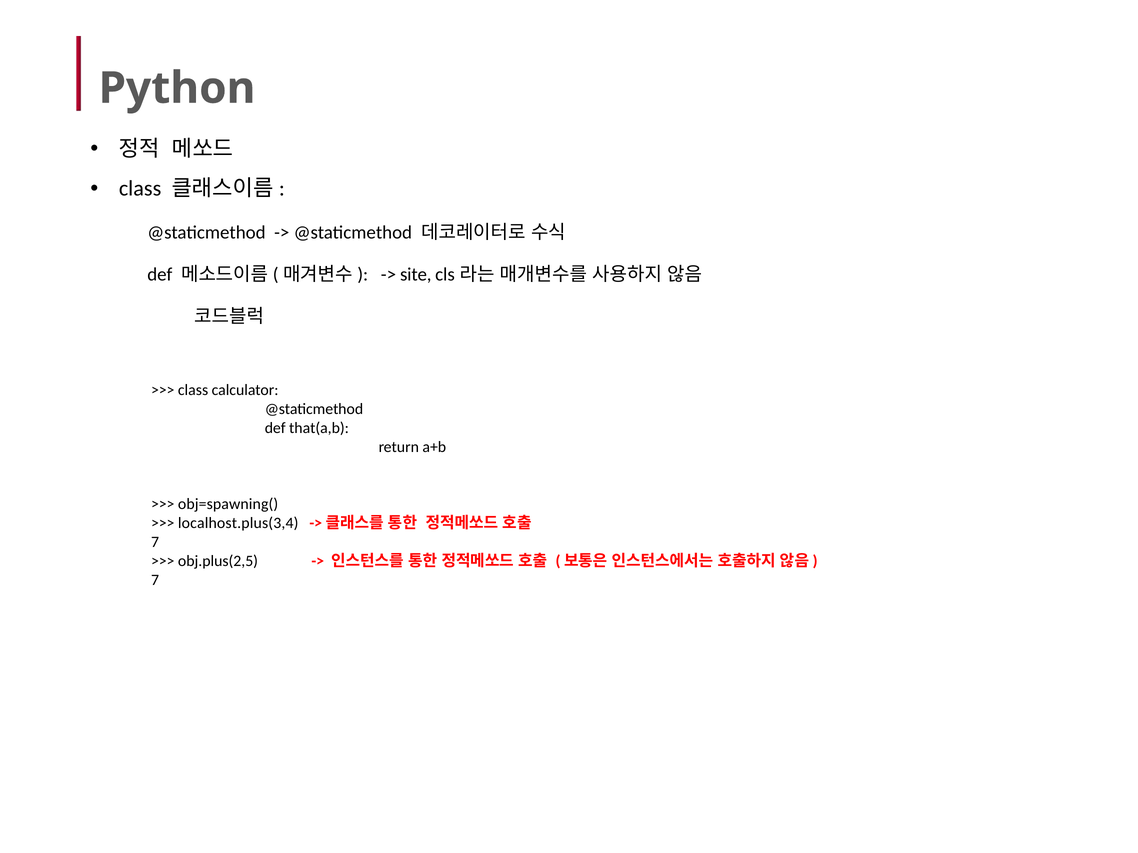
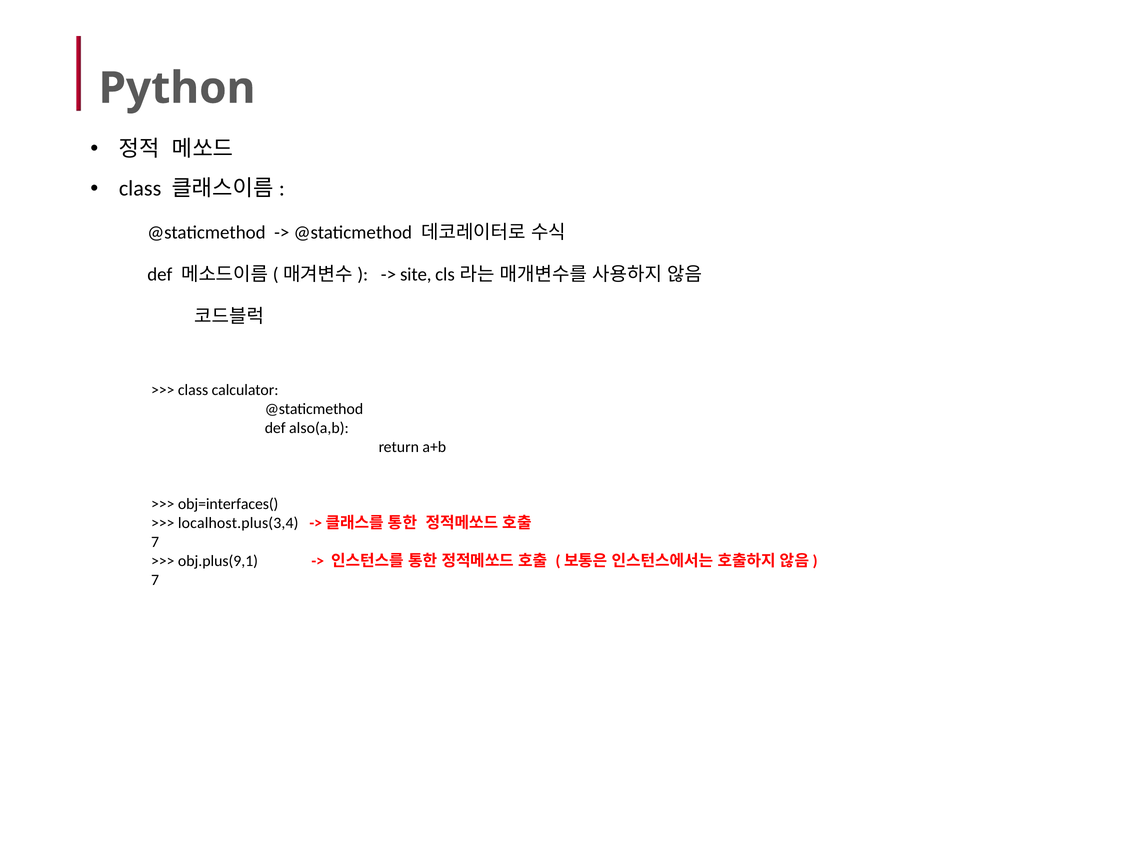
that(a,b: that(a,b -> also(a,b
obj=spawning(: obj=spawning( -> obj=interfaces(
obj.plus(2,5: obj.plus(2,5 -> obj.plus(9,1
